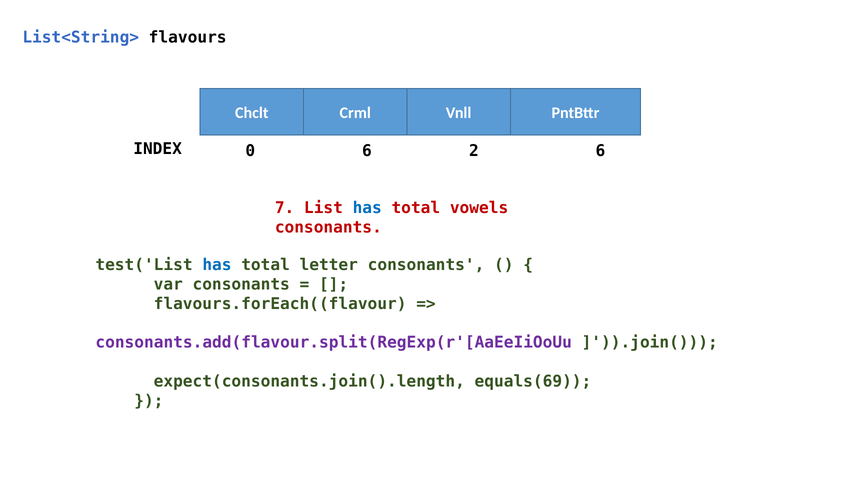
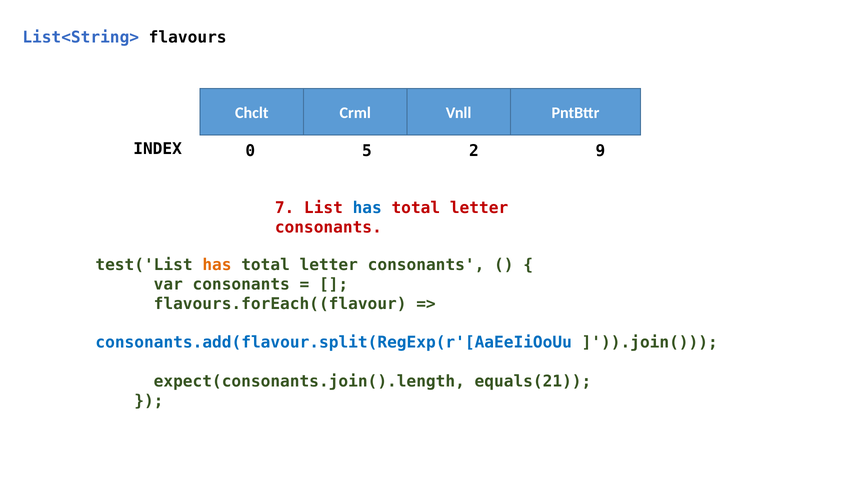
0 6: 6 -> 5
2 6: 6 -> 9
vowels at (479, 208): vowels -> letter
has at (217, 265) colour: blue -> orange
consonants.add(flavour.split(RegExp(r'[AaEeIiOoUu colour: purple -> blue
equals(69: equals(69 -> equals(21
